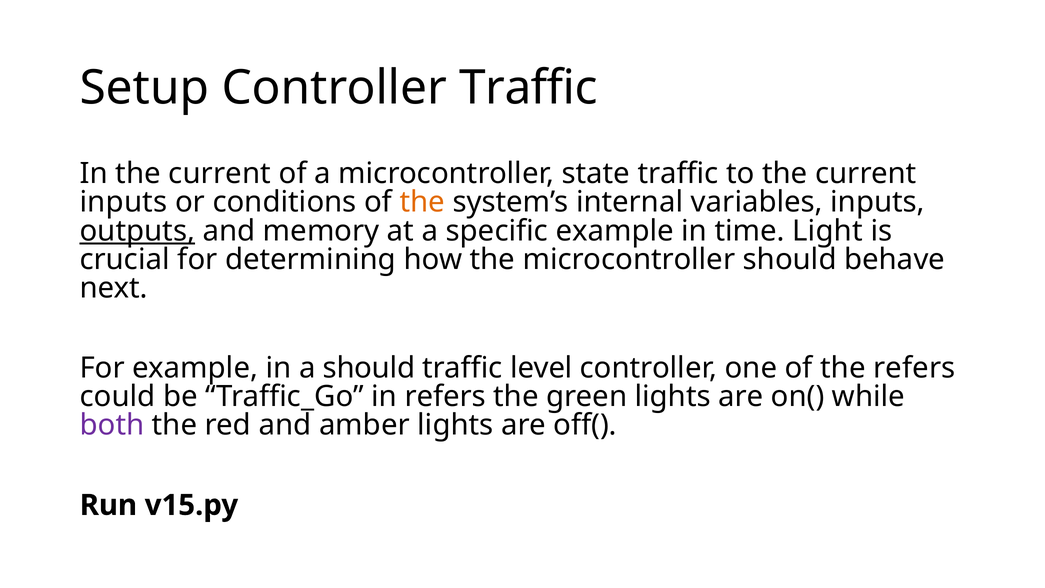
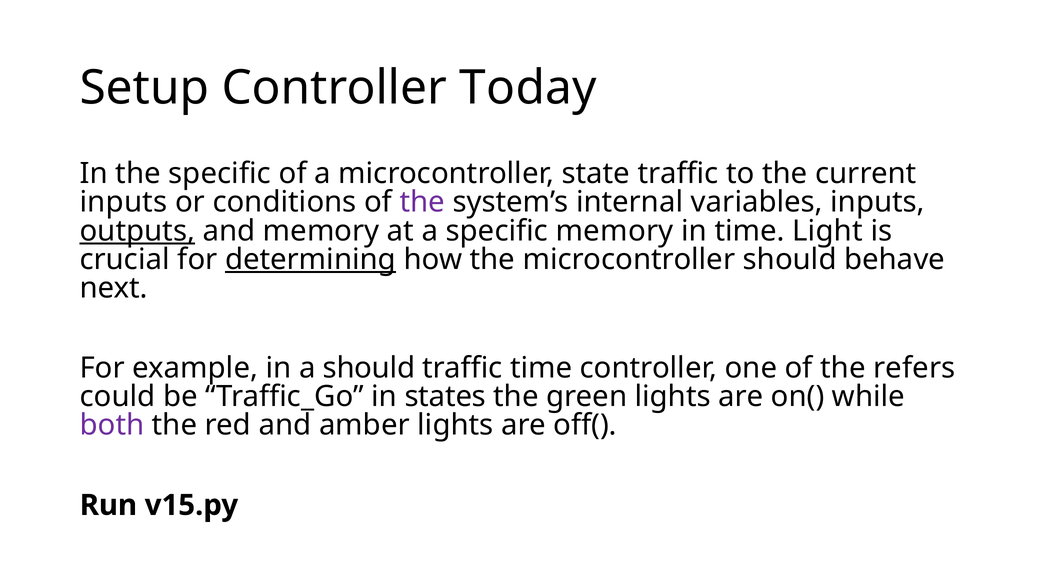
Controller Traffic: Traffic -> Today
In the current: current -> specific
the at (422, 202) colour: orange -> purple
specific example: example -> memory
determining underline: none -> present
traffic level: level -> time
in refers: refers -> states
